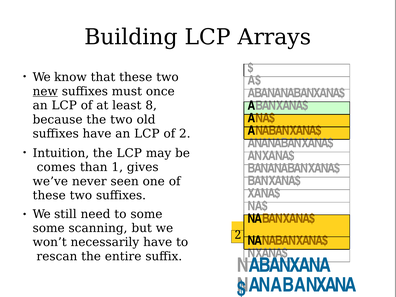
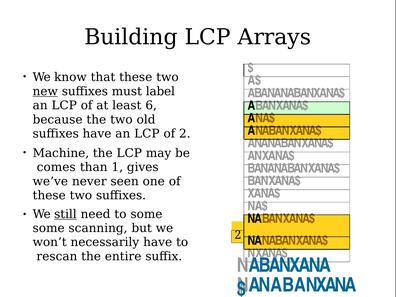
once: once -> label
8: 8 -> 6
Intuition: Intuition -> Machine
still underline: none -> present
